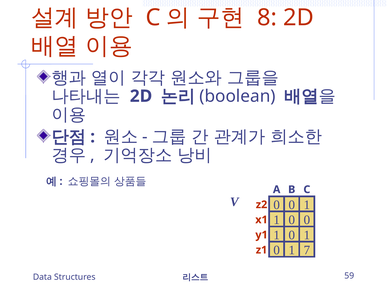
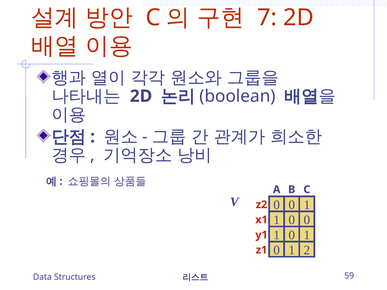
8: 8 -> 7
7: 7 -> 2
